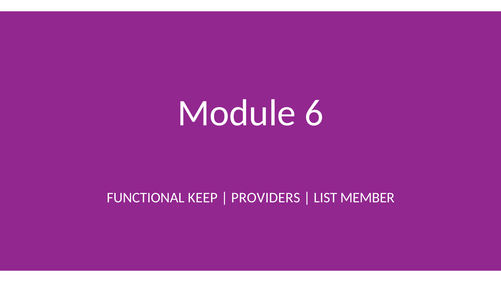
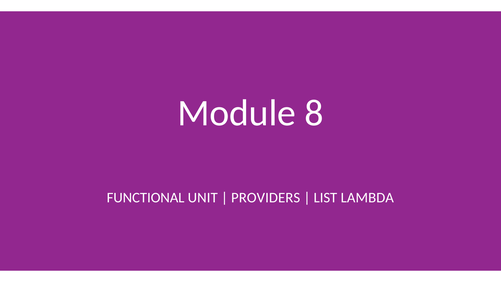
6: 6 -> 8
KEEP: KEEP -> UNIT
MEMBER: MEMBER -> LAMBDA
